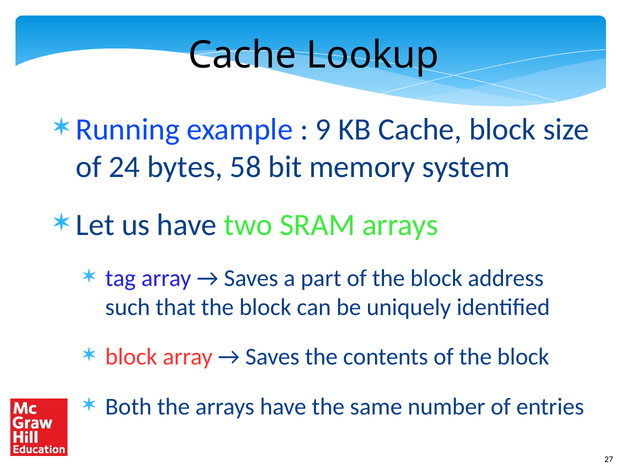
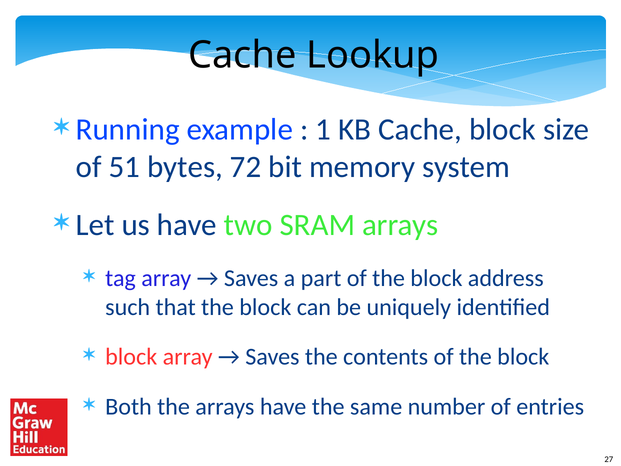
9: 9 -> 1
24: 24 -> 51
58: 58 -> 72
